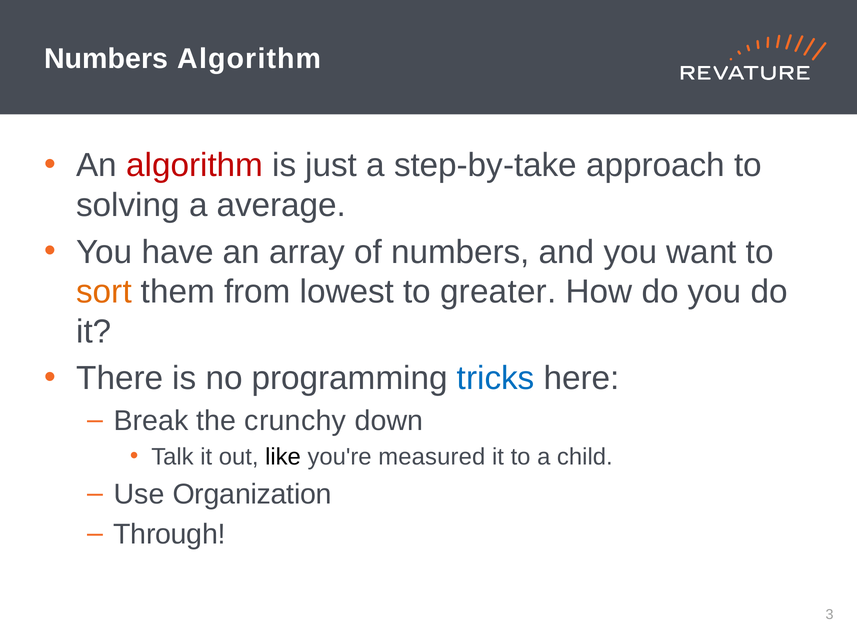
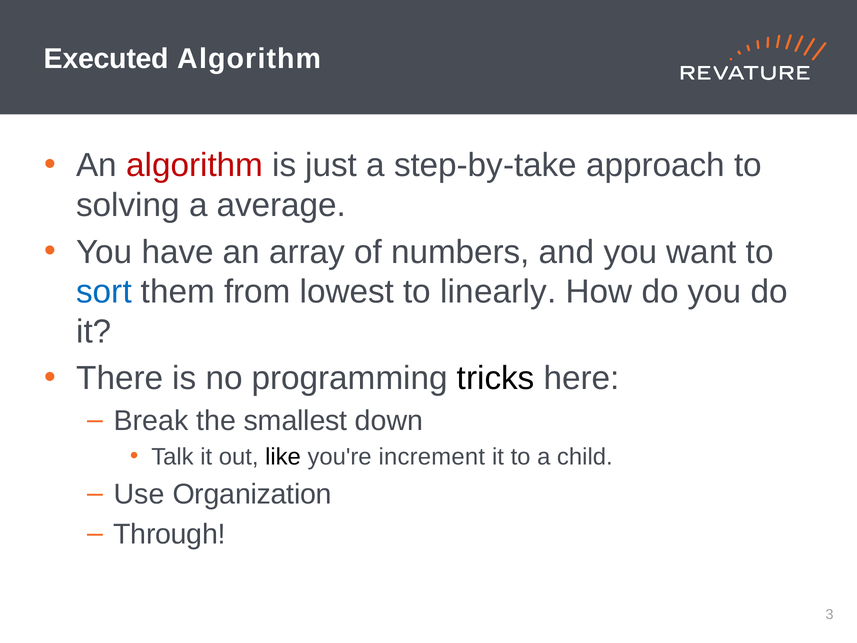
Numbers at (106, 59): Numbers -> Executed
sort colour: orange -> blue
greater: greater -> linearly
tricks colour: blue -> black
crunchy: crunchy -> smallest
measured: measured -> increment
